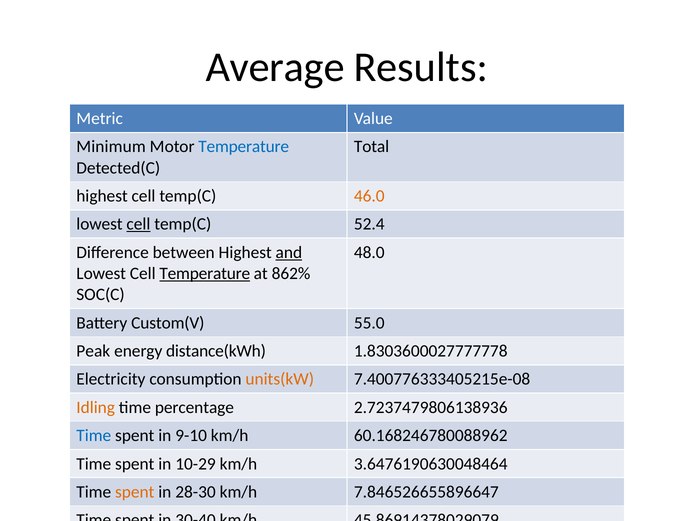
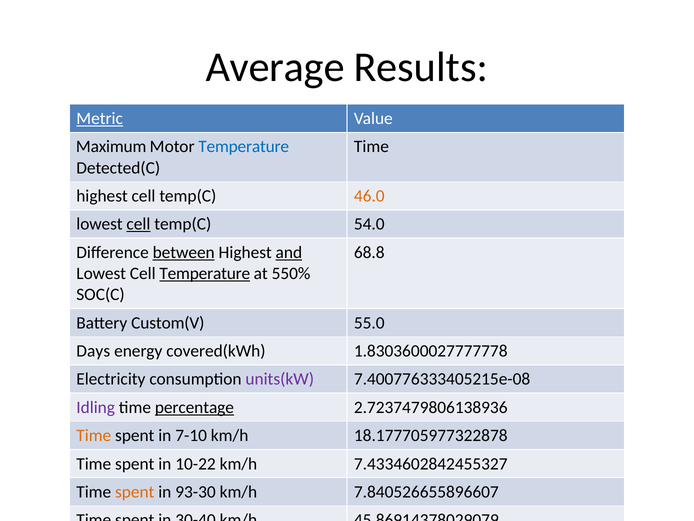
Metric underline: none -> present
Minimum: Minimum -> Maximum
Total at (372, 147): Total -> Time
52.4: 52.4 -> 54.0
between underline: none -> present
48.0: 48.0 -> 68.8
862%: 862% -> 550%
Peak: Peak -> Days
distance(kWh: distance(kWh -> covered(kWh
units(kW colour: orange -> purple
Idling colour: orange -> purple
percentage underline: none -> present
Time at (94, 435) colour: blue -> orange
9-10: 9-10 -> 7-10
60.168246780088962: 60.168246780088962 -> 18.177705977322878
10-29: 10-29 -> 10-22
3.6476190630048464: 3.6476190630048464 -> 7.4334602842455327
28-30: 28-30 -> 93-30
7.846526655896647: 7.846526655896647 -> 7.840526655896607
